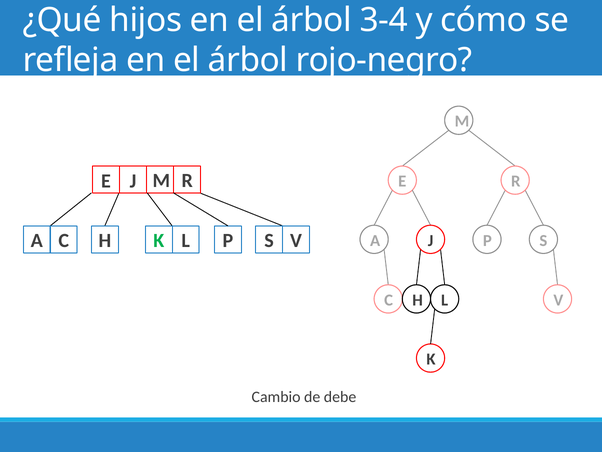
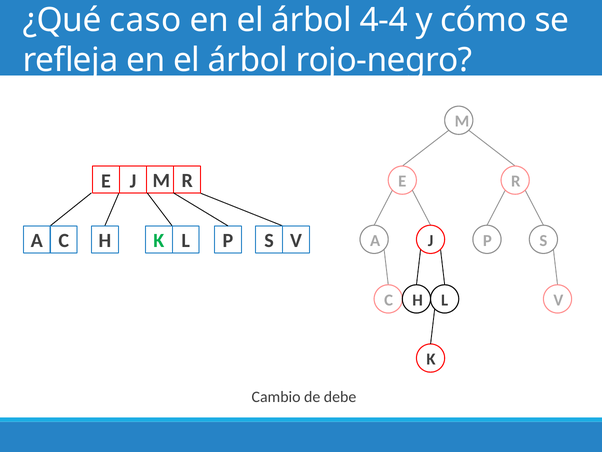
hijos: hijos -> caso
3-4: 3-4 -> 4-4
